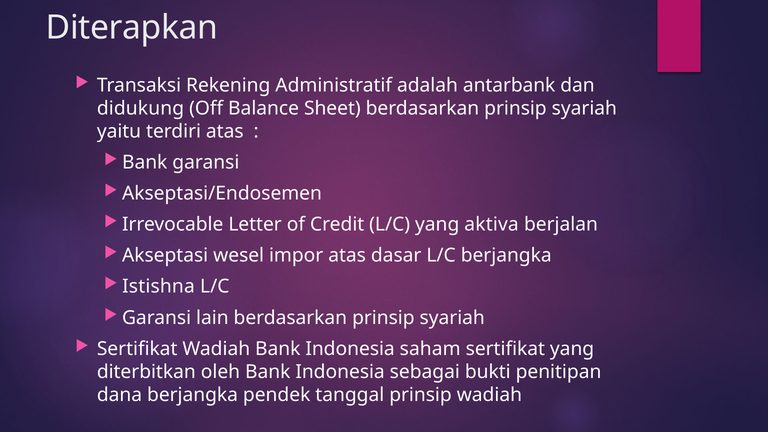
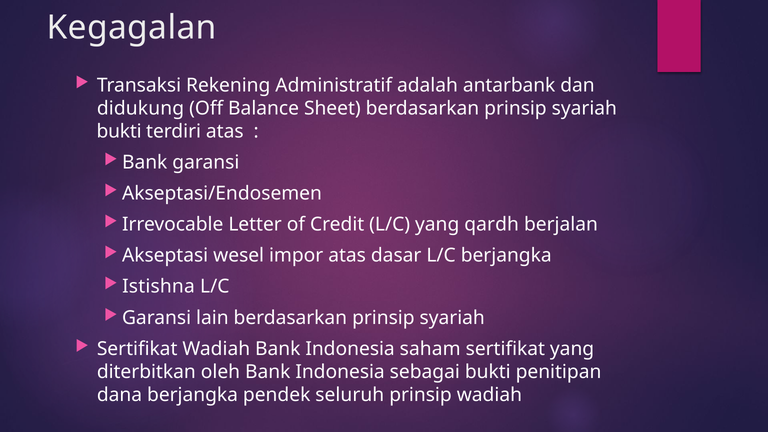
Diterapkan: Diterapkan -> Kegagalan
yaitu at (119, 131): yaitu -> bukti
aktiva: aktiva -> qardh
tanggal: tanggal -> seluruh
